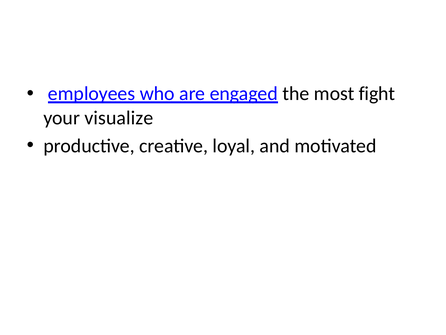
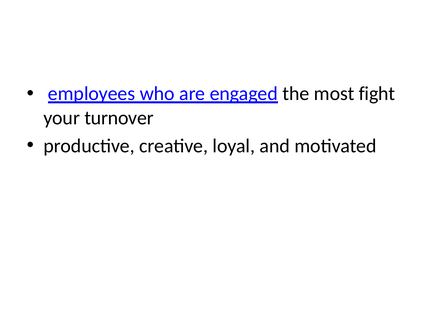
visualize: visualize -> turnover
